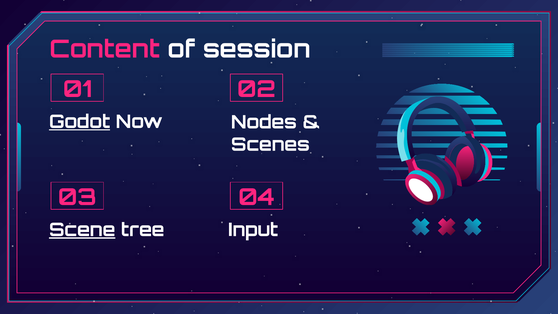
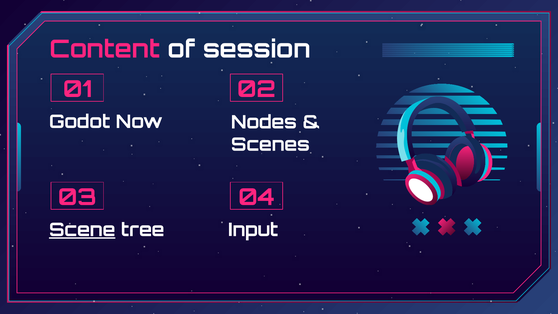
Godot underline: present -> none
